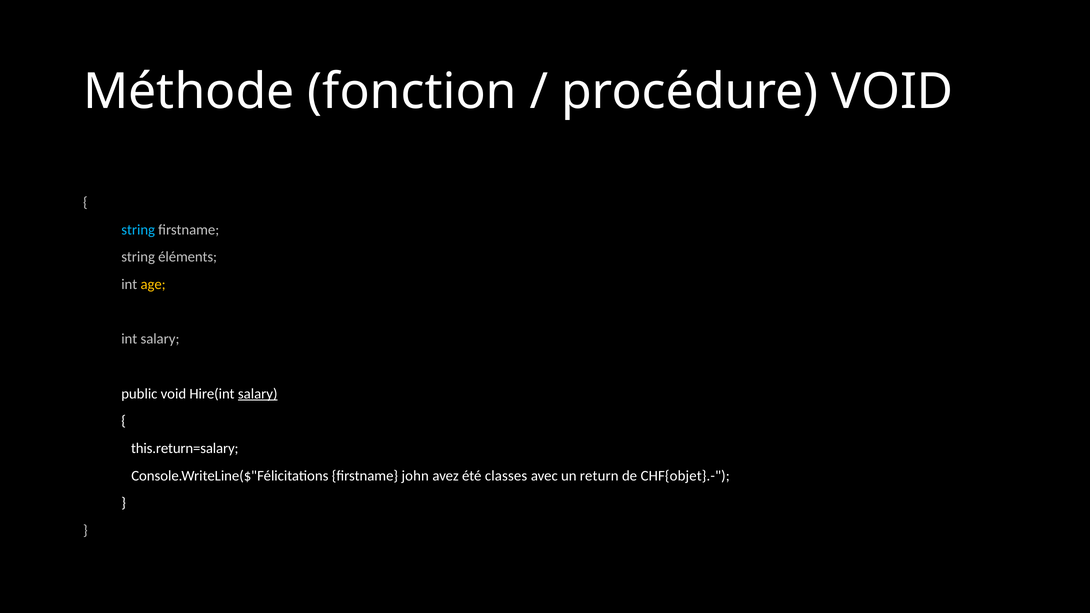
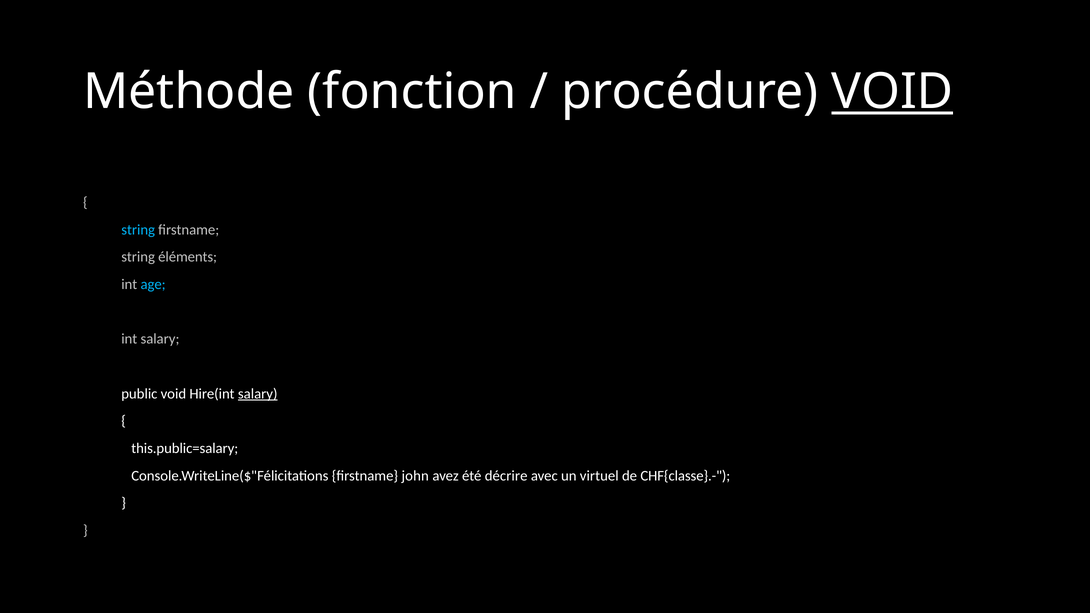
VOID at (892, 92) underline: none -> present
age colour: yellow -> light blue
this.return=salary: this.return=salary -> this.public=salary
classes: classes -> décrire
return: return -> virtuel
CHF{objet}.-: CHF{objet}.- -> CHF{classe}.-
